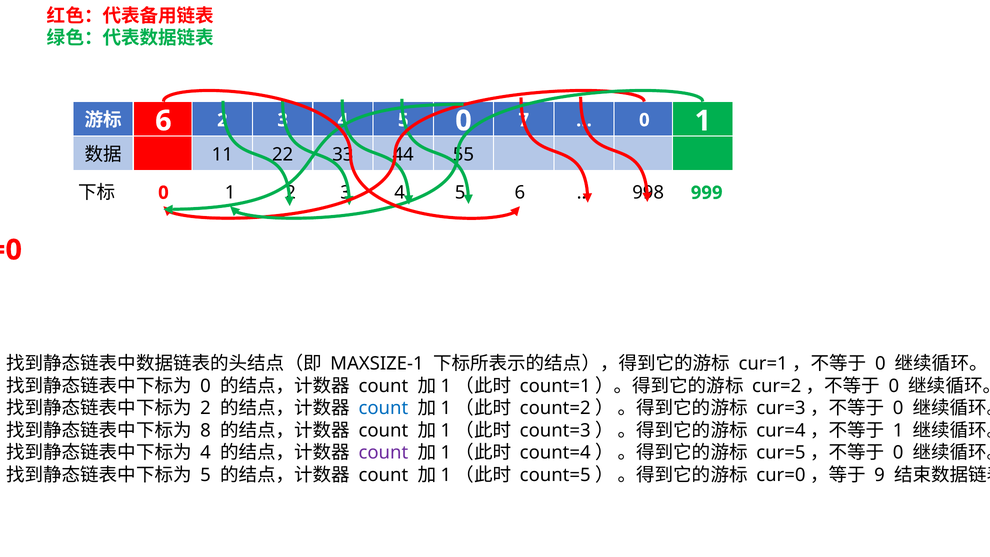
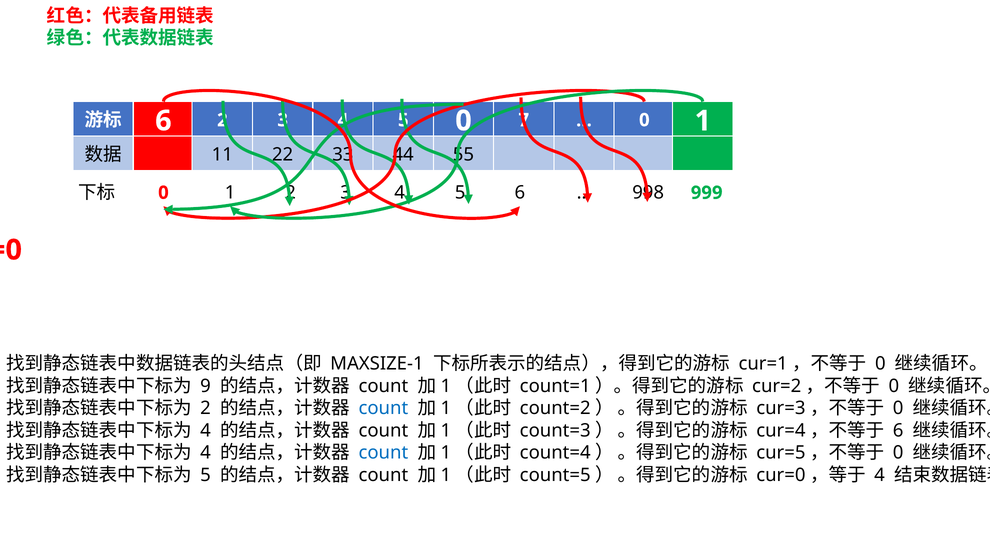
0 at (206, 386): 0 -> 9
8 at (206, 430): 8 -> 4
1 at (898, 430): 1 -> 6
count at (383, 453) colour: purple -> blue
9 at (880, 475): 9 -> 4
